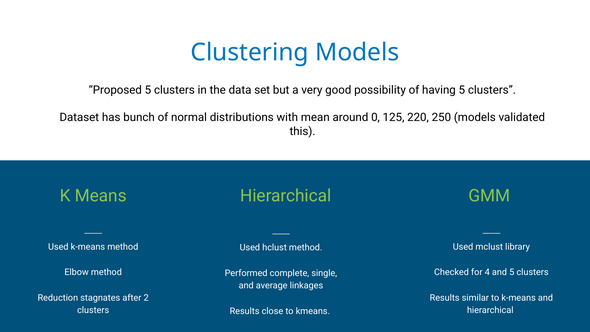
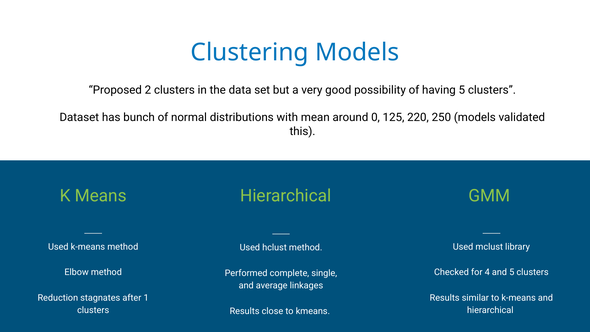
Proposed 5: 5 -> 2
2: 2 -> 1
